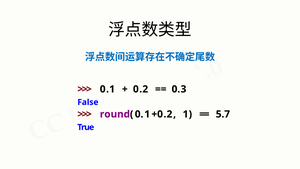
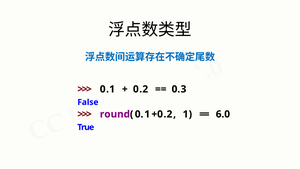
5.7: 5.7 -> 6.0
